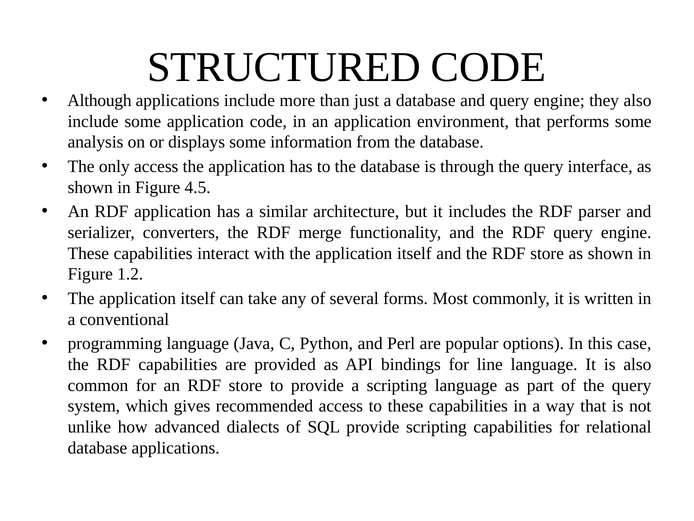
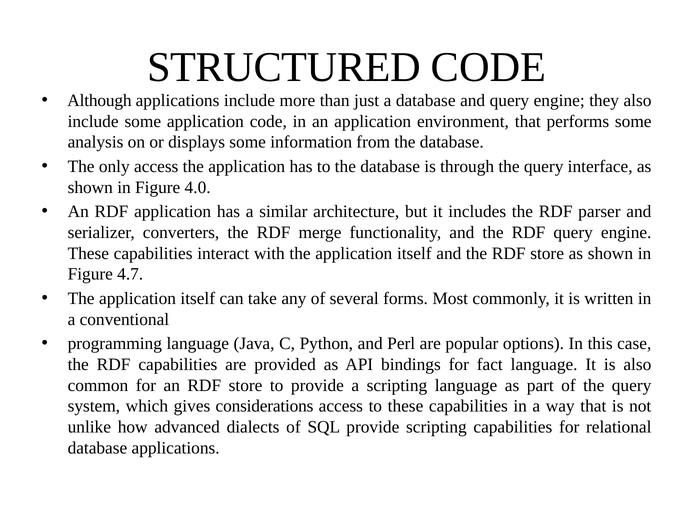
4.5: 4.5 -> 4.0
1.2: 1.2 -> 4.7
line: line -> fact
recommended: recommended -> considerations
